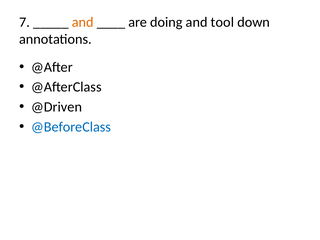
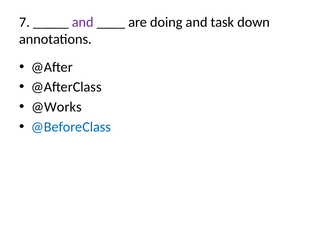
and at (83, 22) colour: orange -> purple
tool: tool -> task
@Driven: @Driven -> @Works
